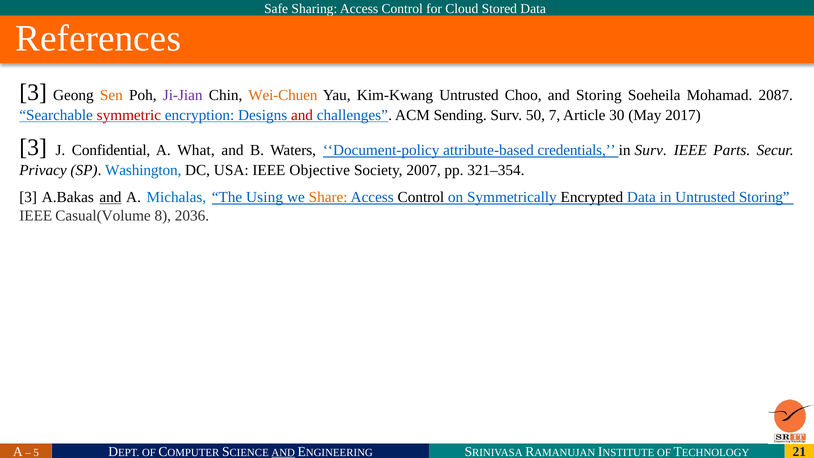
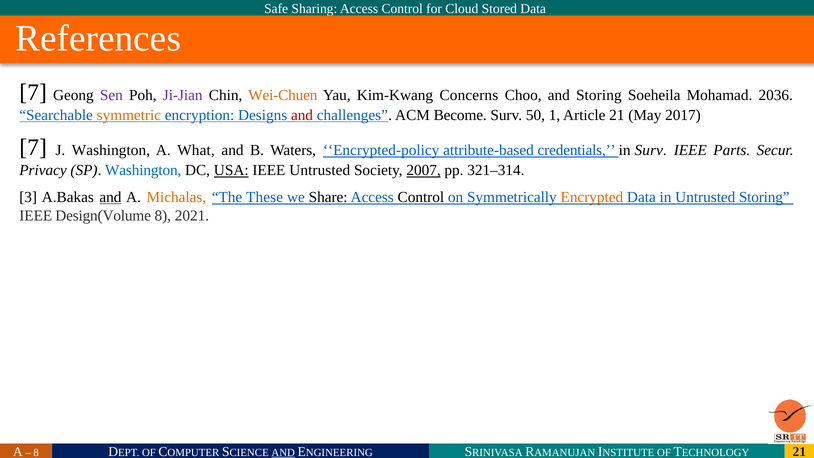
3 at (33, 92): 3 -> 7
Sen colour: orange -> purple
Kim-Kwang Untrusted: Untrusted -> Concerns
2087: 2087 -> 2036
symmetric colour: red -> orange
Sending: Sending -> Become
7: 7 -> 1
Article 30: 30 -> 21
3 at (33, 147): 3 -> 7
J Confidential: Confidential -> Washington
Document-policy: Document-policy -> Encrypted-policy
USA underline: none -> present
IEEE Objective: Objective -> Untrusted
2007 underline: none -> present
321–354: 321–354 -> 321–314
Michalas colour: blue -> orange
Using: Using -> These
Share colour: orange -> black
Encrypted colour: black -> orange
Casual(Volume: Casual(Volume -> Design(Volume
2036: 2036 -> 2021
5 at (36, 453): 5 -> 8
